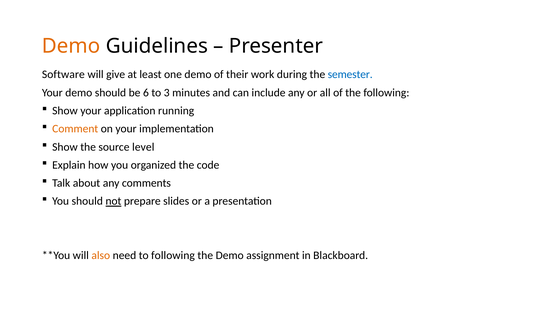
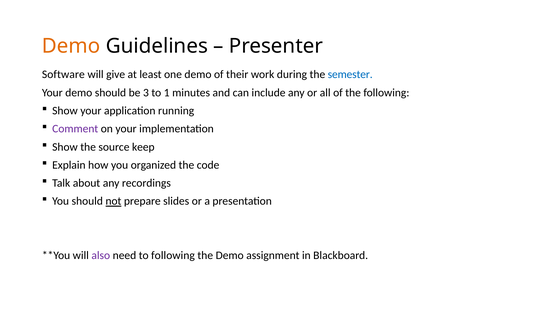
6: 6 -> 3
3: 3 -> 1
Comment colour: orange -> purple
level: level -> keep
comments: comments -> recordings
also colour: orange -> purple
